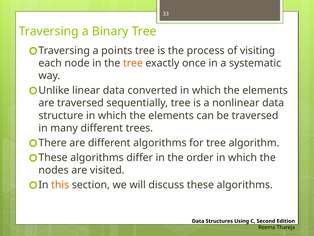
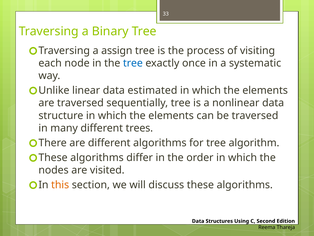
points: points -> assign
tree at (133, 63) colour: orange -> blue
converted: converted -> estimated
